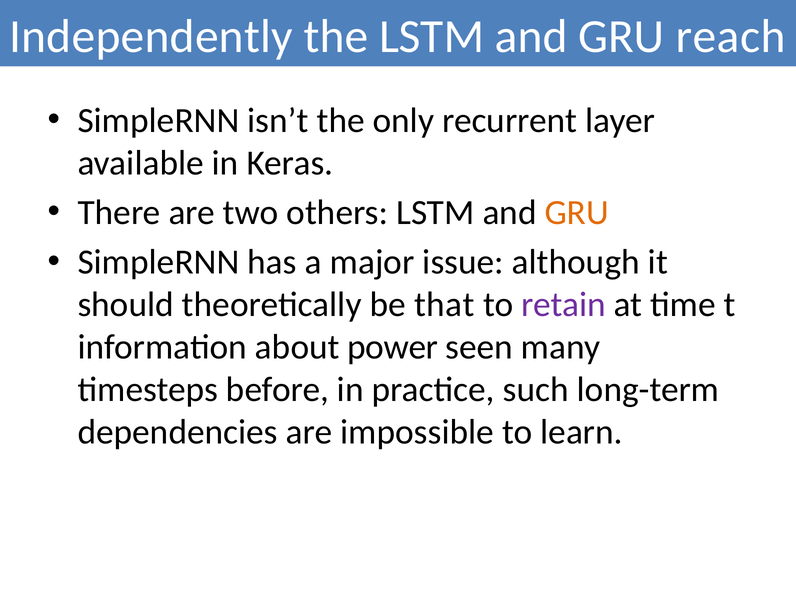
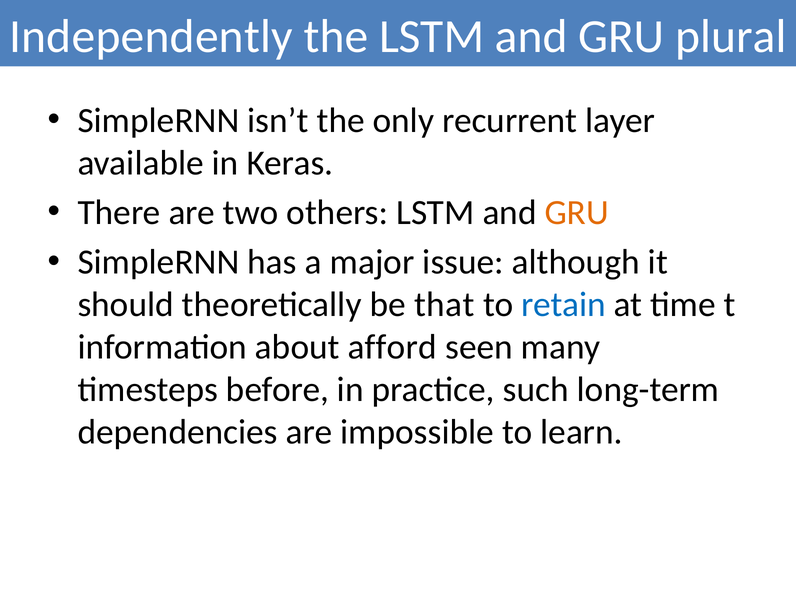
reach: reach -> plural
retain colour: purple -> blue
power: power -> afford
